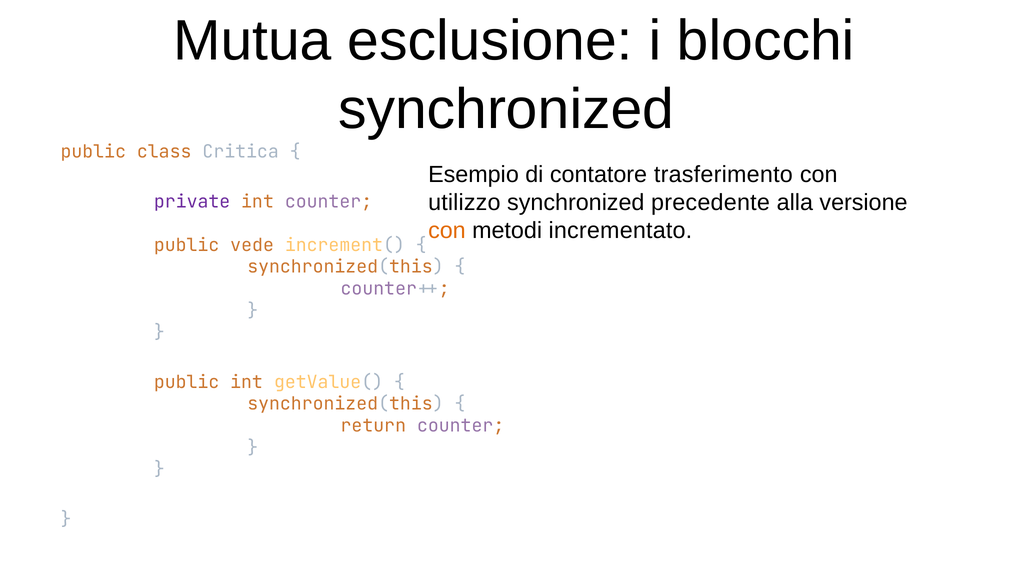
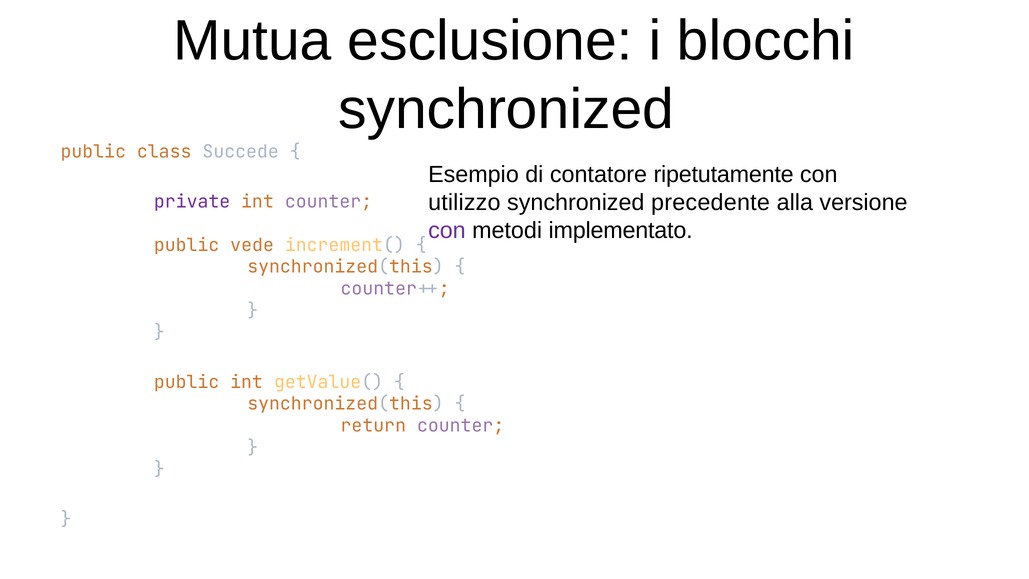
Critica: Critica -> Succede
trasferimento: trasferimento -> ripetutamente
con at (447, 231) colour: orange -> purple
incrementato: incrementato -> implementato
